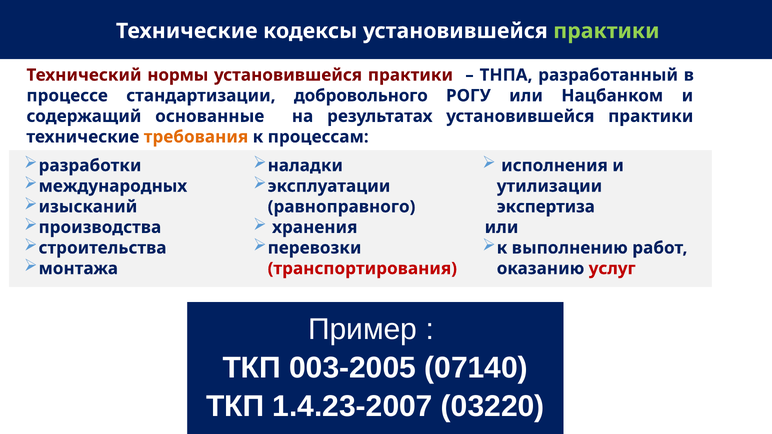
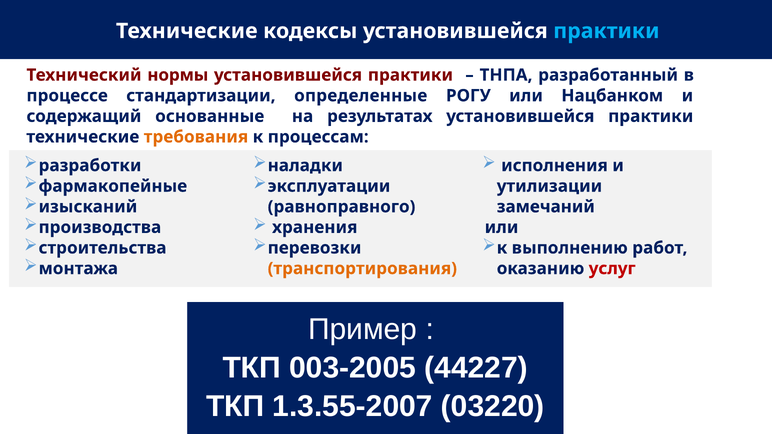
практики at (606, 31) colour: light green -> light blue
добровольного: добровольного -> определенные
международных: международных -> фармакопейные
экспертиза: экспертиза -> замечаний
транспортирования colour: red -> orange
07140: 07140 -> 44227
1.4.23-2007: 1.4.23-2007 -> 1.3.55-2007
